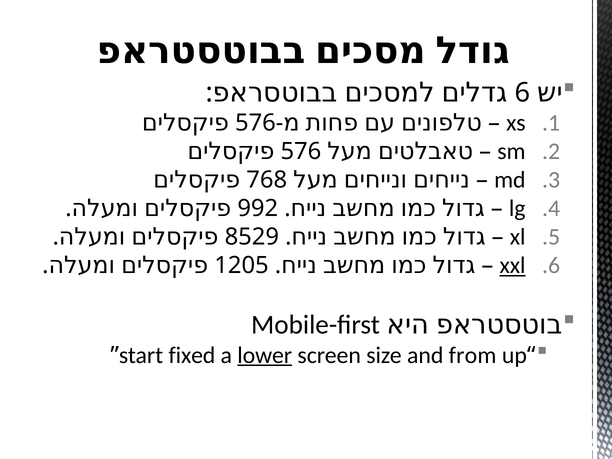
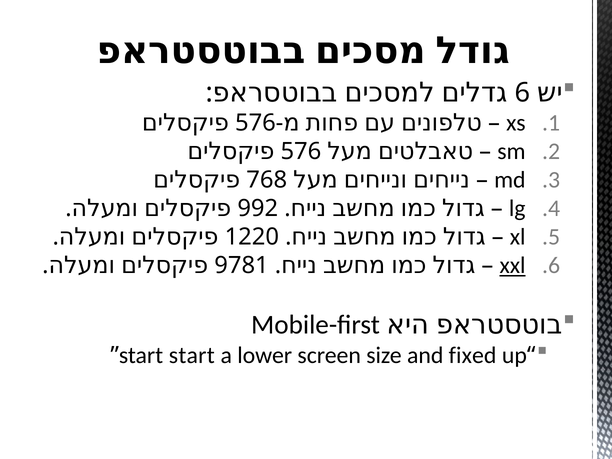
8529: 8529 -> 1220
1205: 1205 -> 9781
start fixed: fixed -> start
lower underline: present -> none
from: from -> fixed
